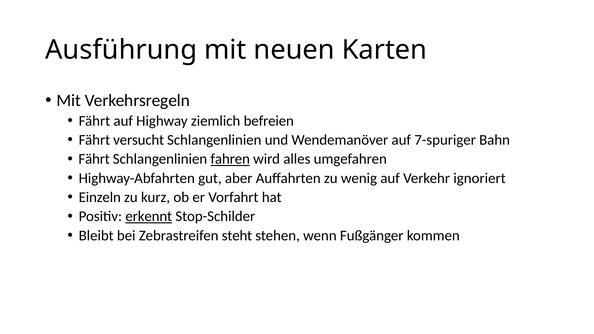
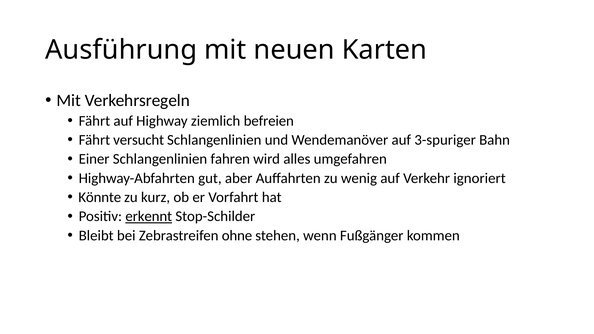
7-spuriger: 7-spuriger -> 3-spuriger
Fährt at (94, 159): Fährt -> Einer
fahren underline: present -> none
Einzeln: Einzeln -> Könnte
steht: steht -> ohne
